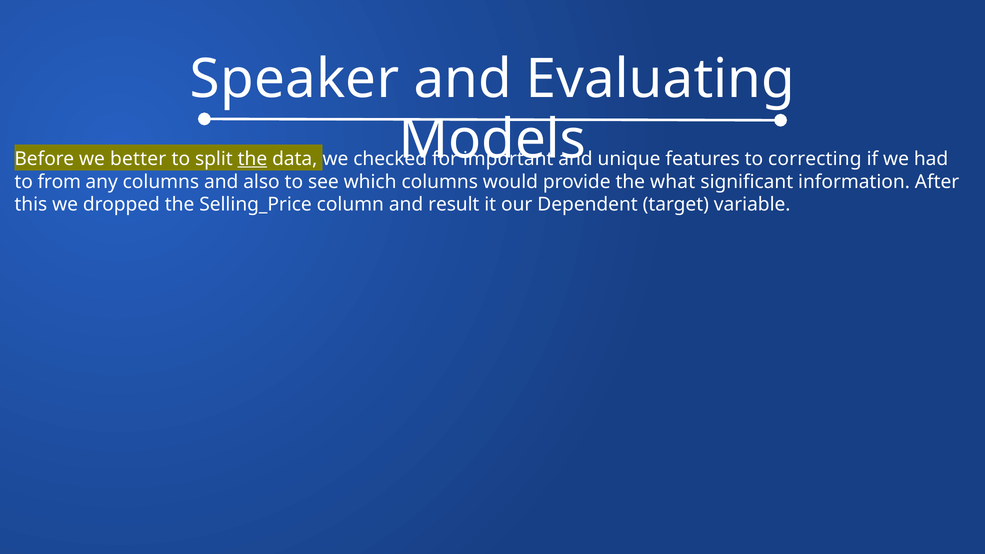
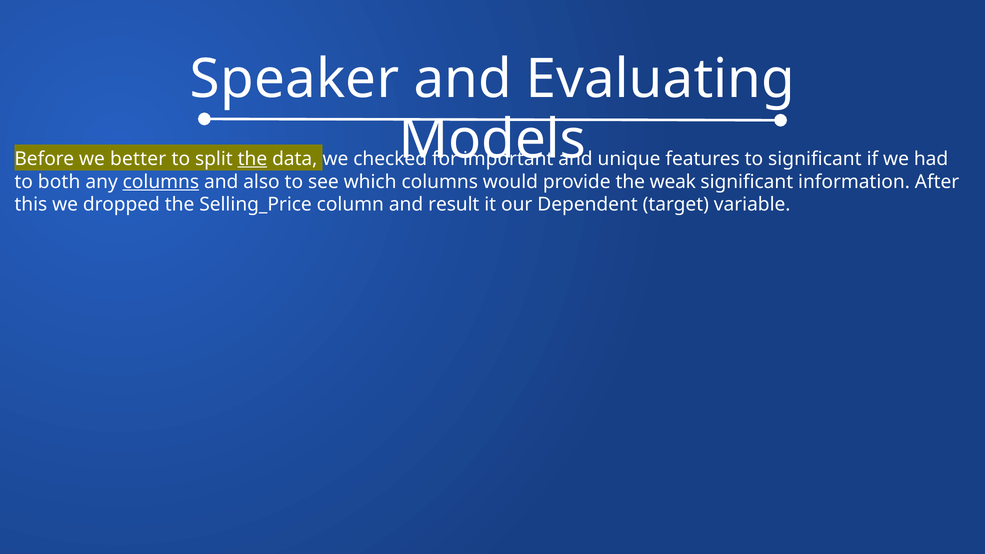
to correcting: correcting -> significant
from: from -> both
columns at (161, 182) underline: none -> present
what: what -> weak
